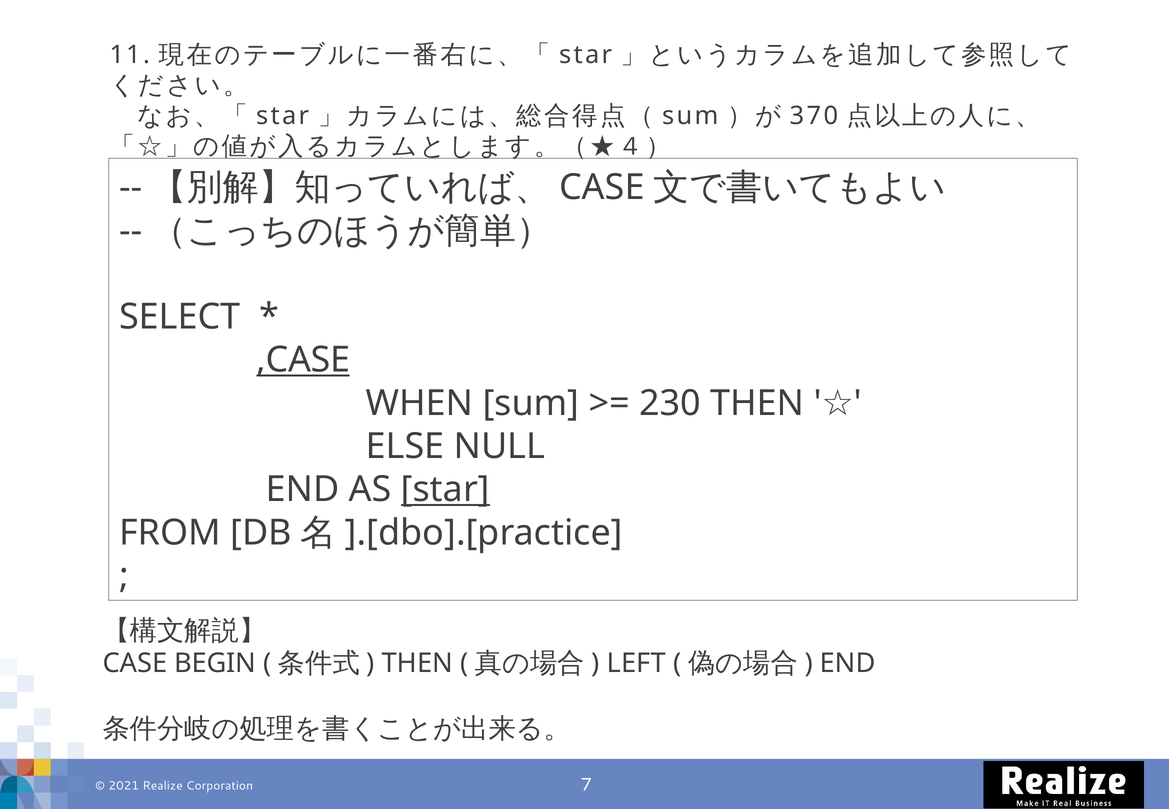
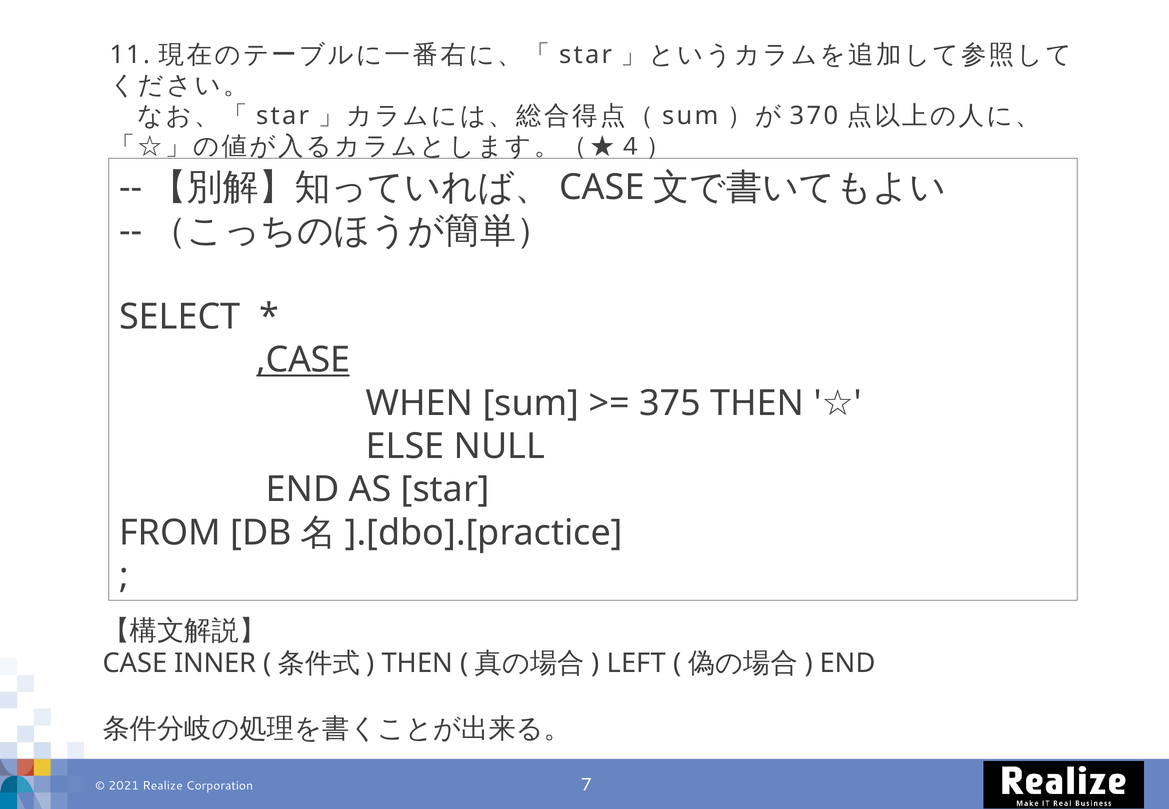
230: 230 -> 375
star at (445, 490) underline: present -> none
BEGIN: BEGIN -> INNER
